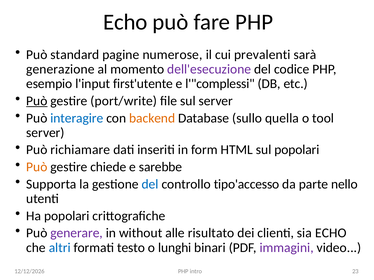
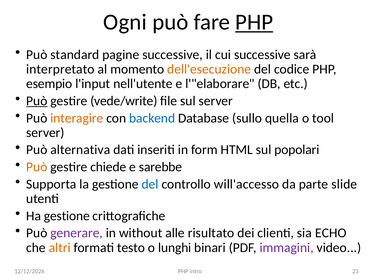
Echo at (125, 22): Echo -> Ogni
PHP at (254, 22) underline: none -> present
pagine numerose: numerose -> successive
cui prevalenti: prevalenti -> successive
generazione: generazione -> interpretato
dell'esecuzione colour: purple -> orange
first'utente: first'utente -> nell'utente
l'"complessi: l'"complessi -> l'"elaborare
port/write: port/write -> vede/write
interagire colour: blue -> orange
backend colour: orange -> blue
richiamare: richiamare -> alternativa
tipo'accesso: tipo'accesso -> will'accesso
nello: nello -> slide
Ha popolari: popolari -> gestione
altri colour: blue -> orange
